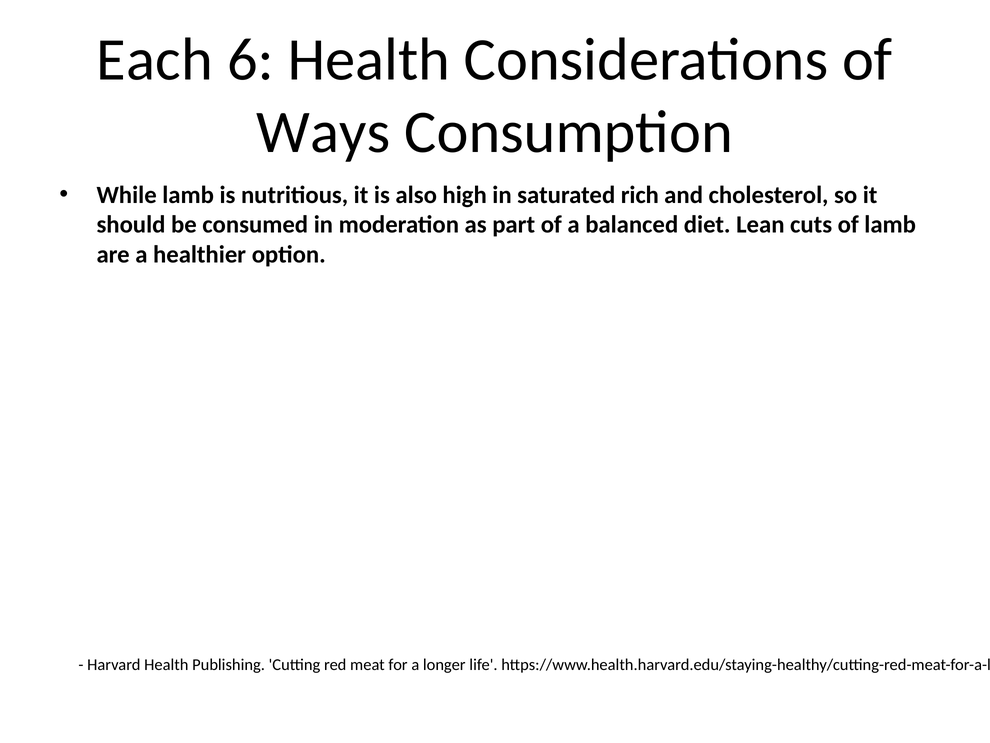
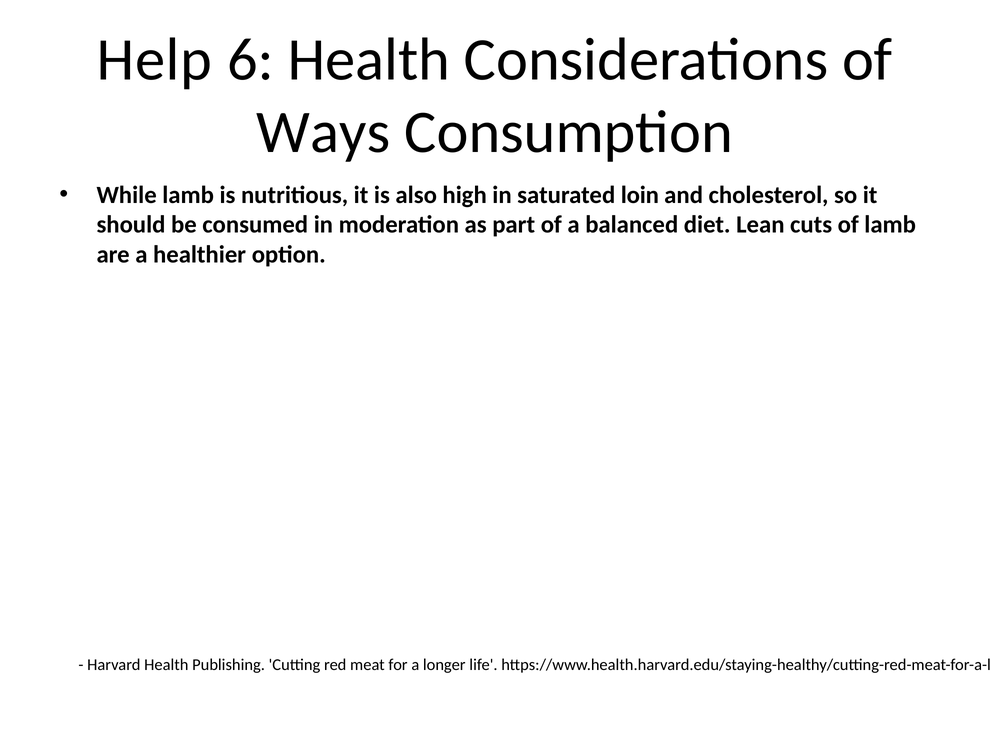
Each: Each -> Help
rich: rich -> loin
